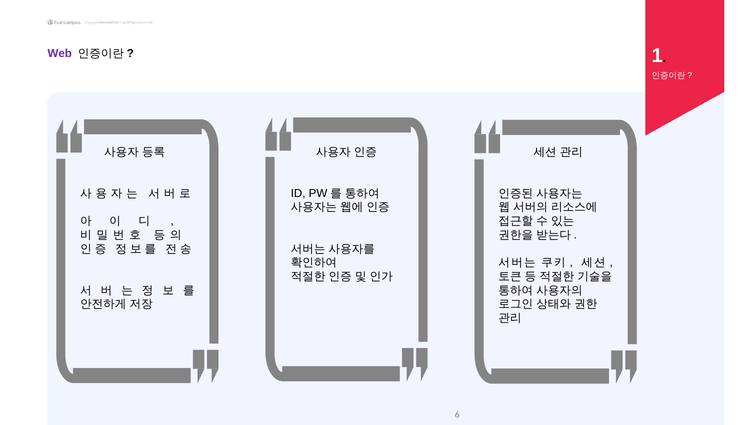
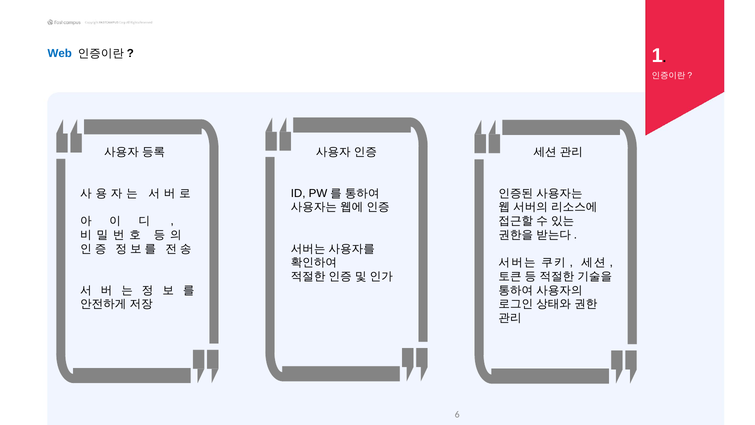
Web colour: purple -> blue
